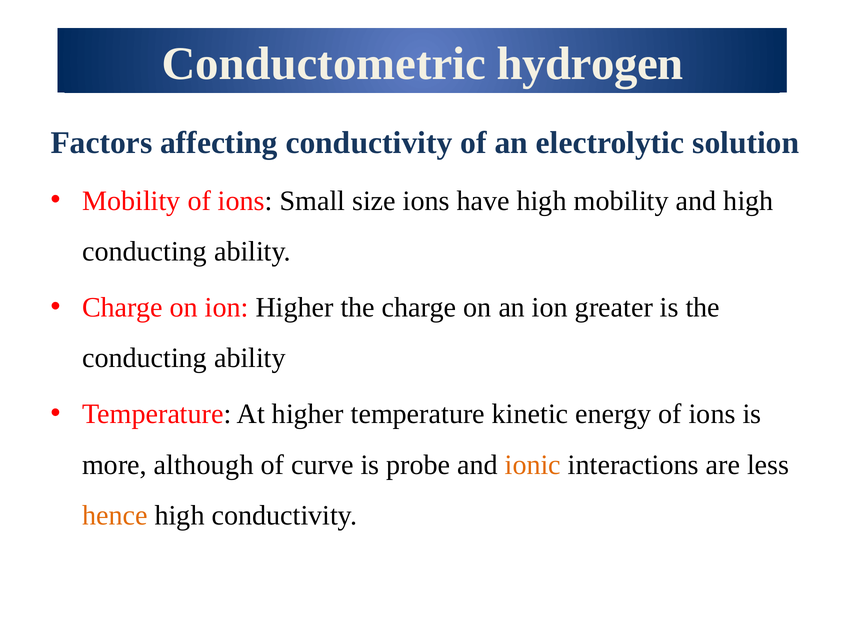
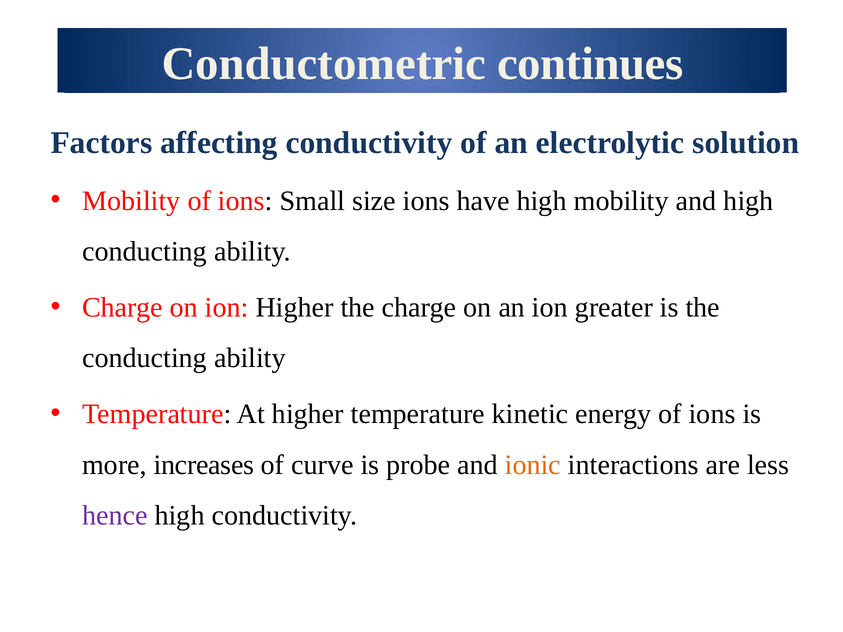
hydrogen: hydrogen -> continues
although: although -> increases
hence colour: orange -> purple
